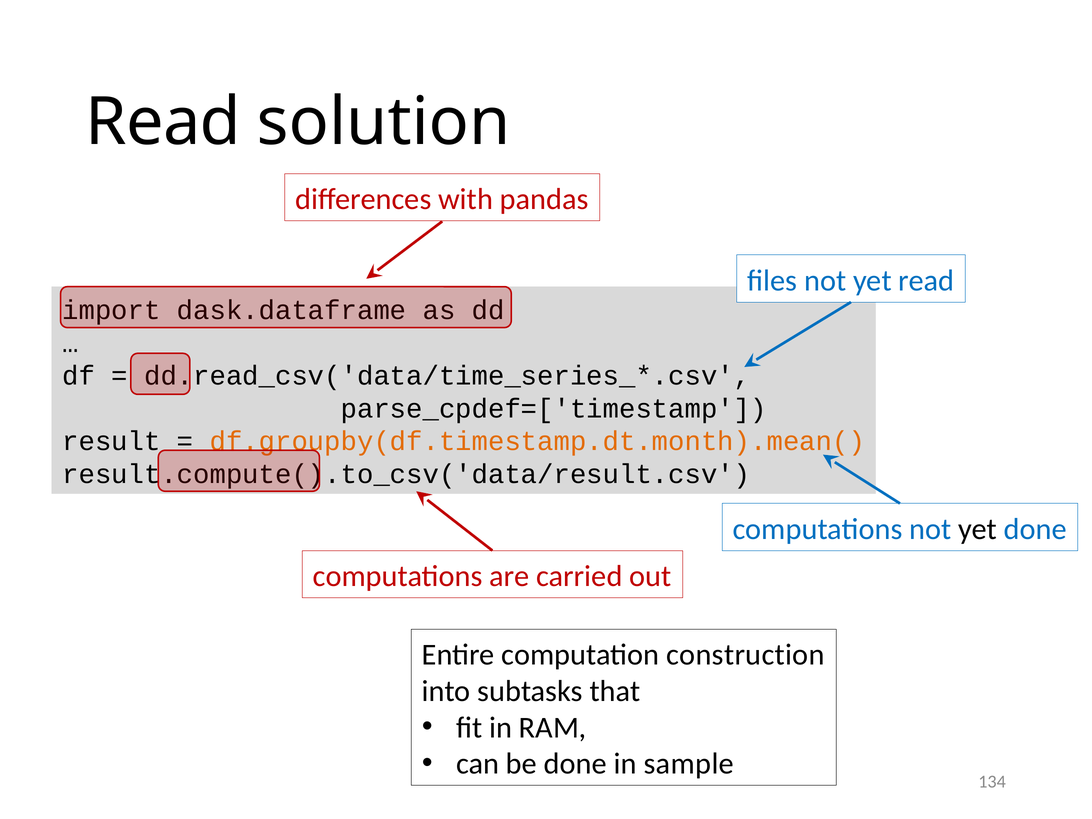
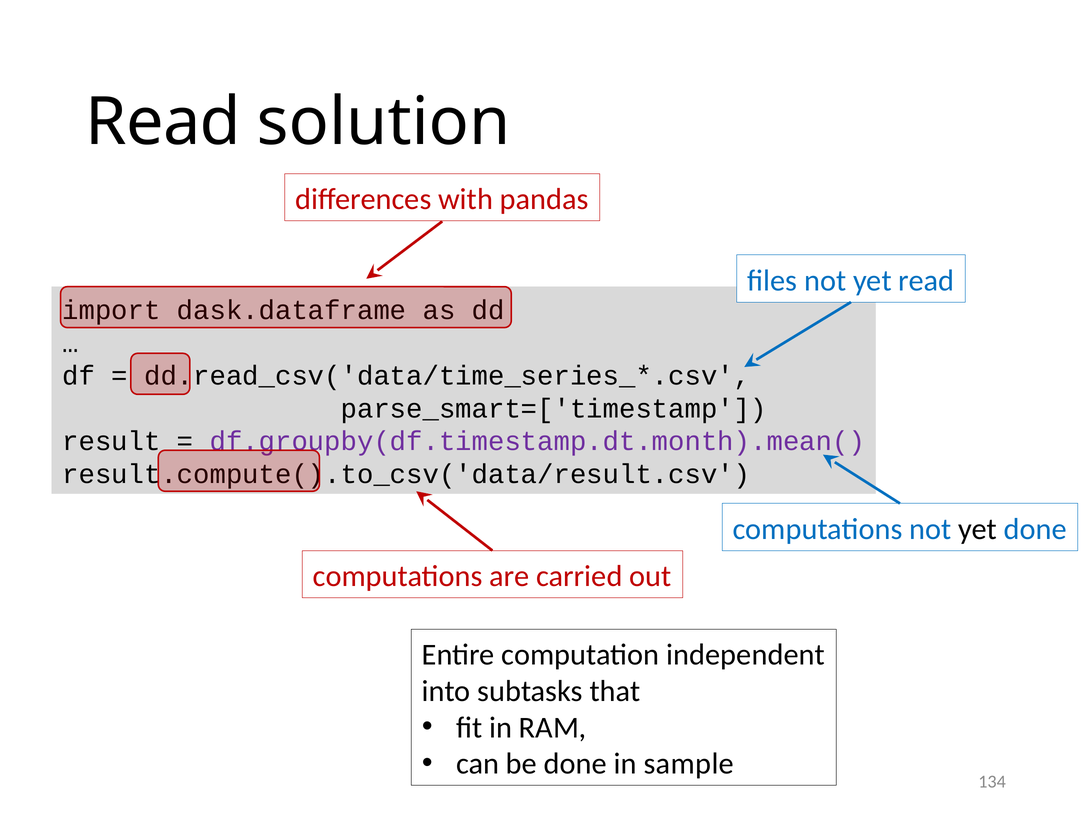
parse_cpdef=['timestamp: parse_cpdef=['timestamp -> parse_smart=['timestamp
df.groupby(df.timestamp.dt.month).mean( colour: orange -> purple
construction: construction -> independent
